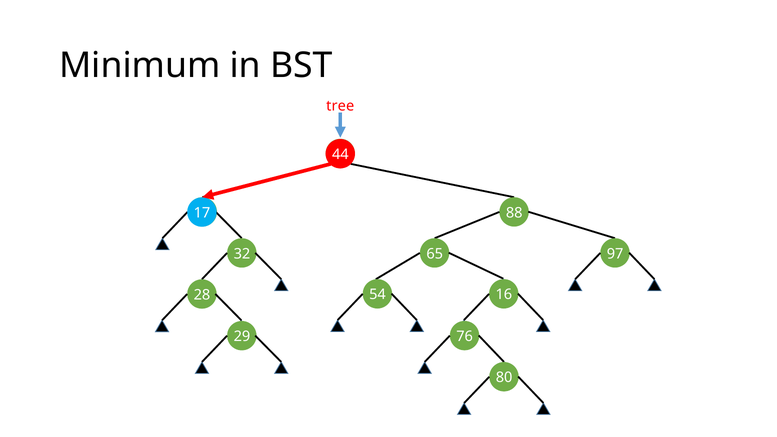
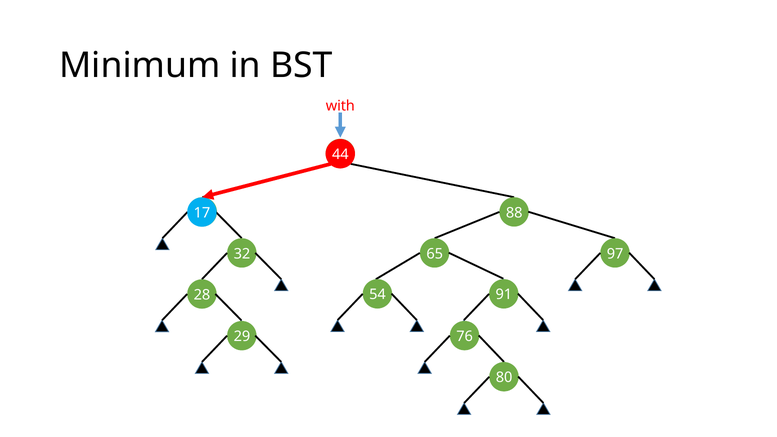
tree: tree -> with
16: 16 -> 91
